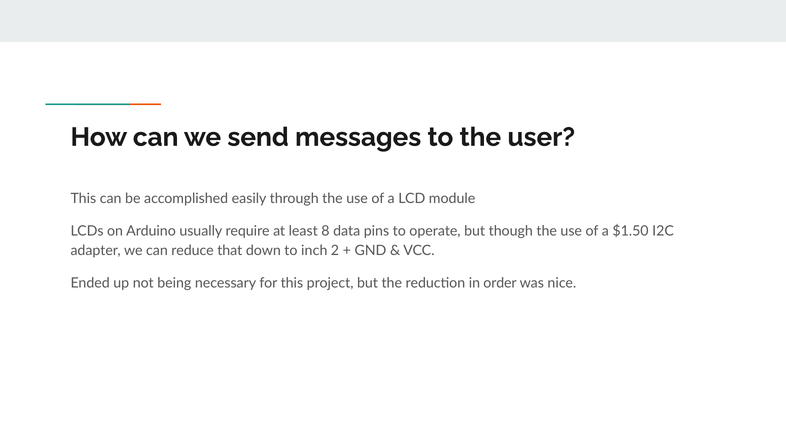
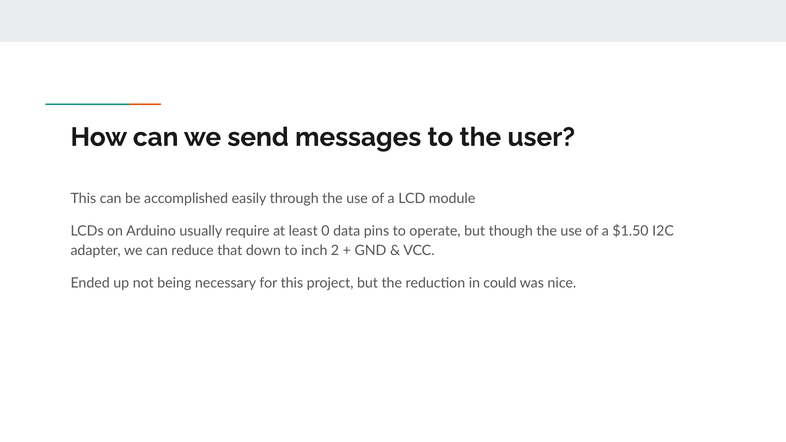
8: 8 -> 0
order: order -> could
